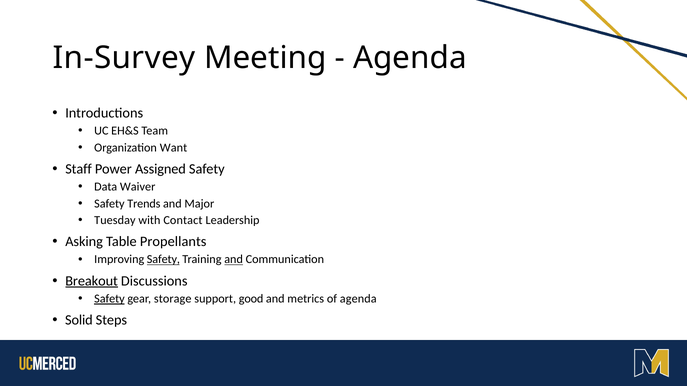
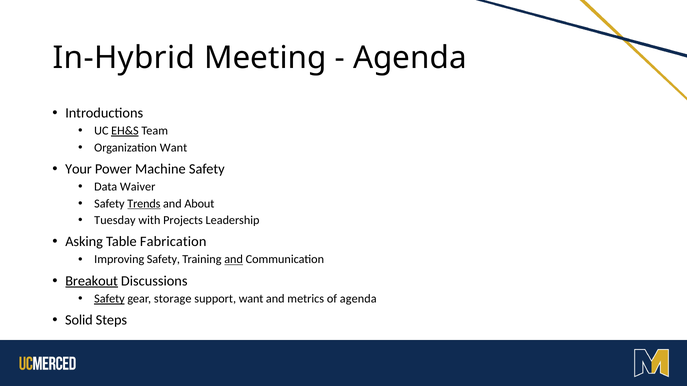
In-Survey: In-Survey -> In-Hybrid
EH&S underline: none -> present
Staff: Staff -> Your
Assigned: Assigned -> Machine
Trends underline: none -> present
Major: Major -> About
Contact: Contact -> Projects
Propellants: Propellants -> Fabrication
Safety at (163, 260) underline: present -> none
support good: good -> want
